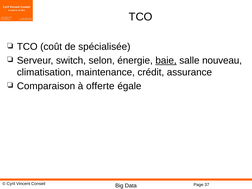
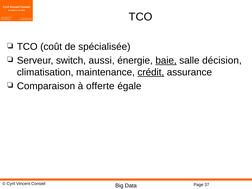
selon: selon -> aussi
nouveau: nouveau -> décision
crédit underline: none -> present
